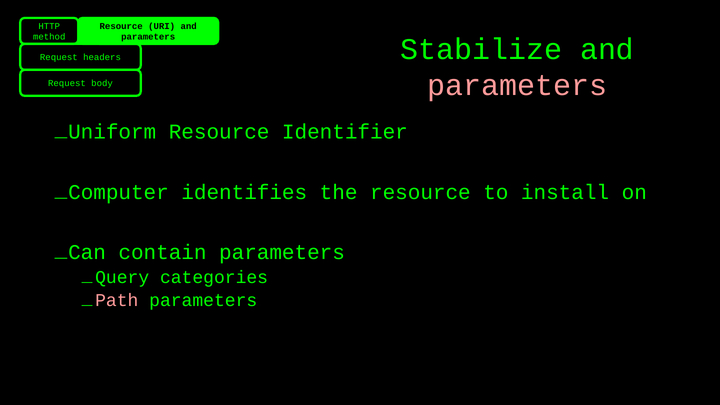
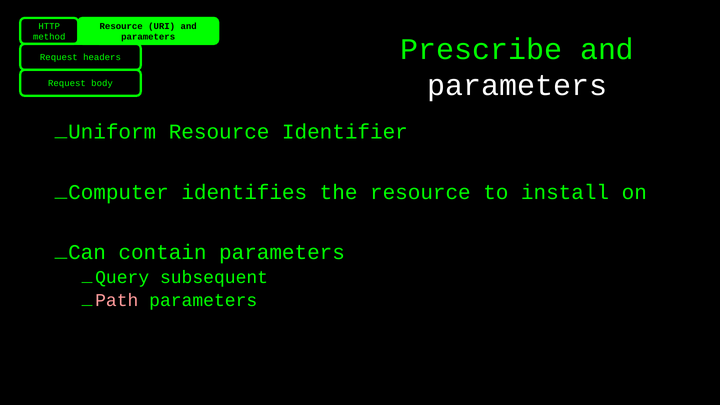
Stabilize: Stabilize -> Prescribe
parameters at (517, 85) colour: pink -> white
categories: categories -> subsequent
